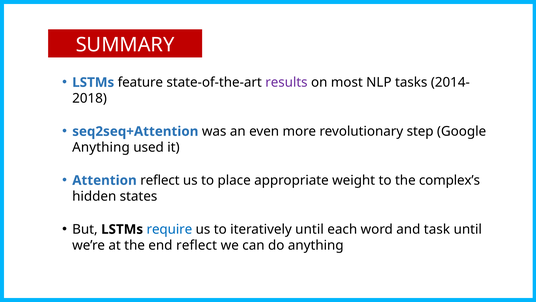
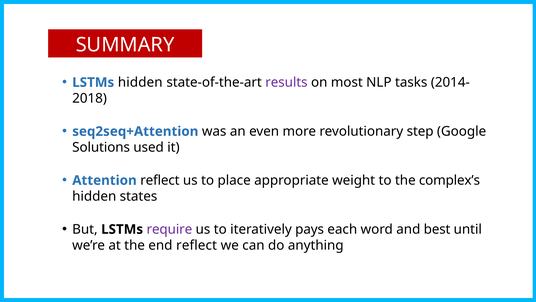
LSTMs feature: feature -> hidden
Anything at (101, 147): Anything -> Solutions
require colour: blue -> purple
iteratively until: until -> pays
task: task -> best
